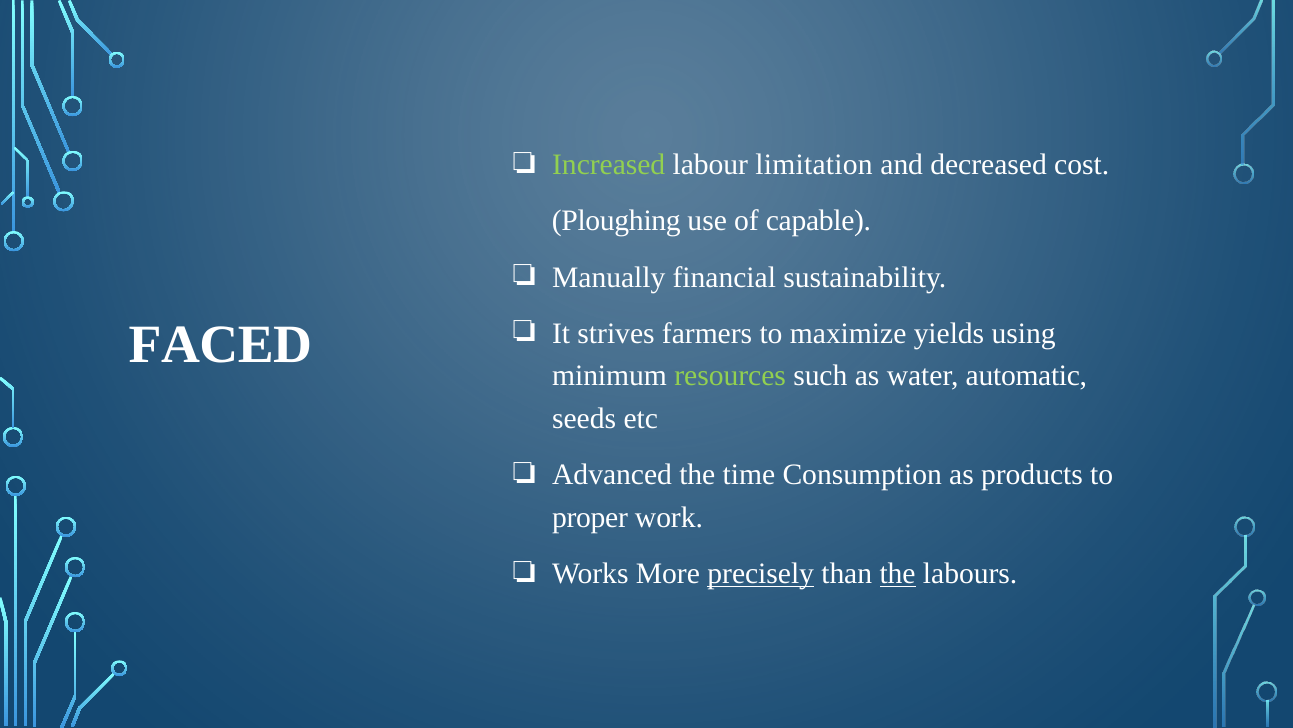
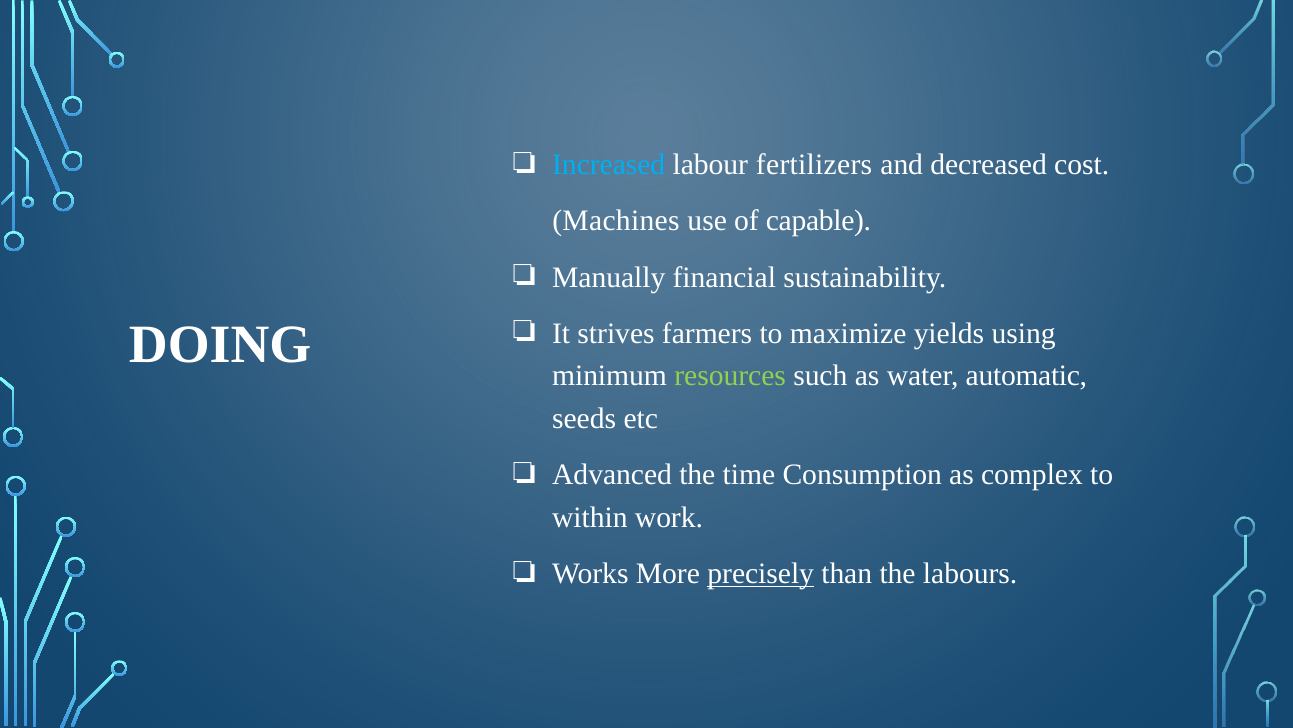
Increased colour: light green -> light blue
limitation: limitation -> fertilizers
Ploughing: Ploughing -> Machines
FACED: FACED -> DOING
products: products -> complex
proper: proper -> within
the at (898, 573) underline: present -> none
